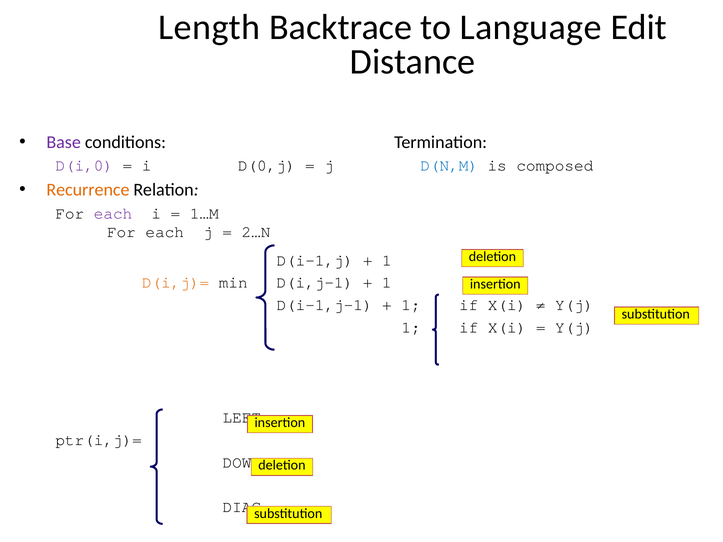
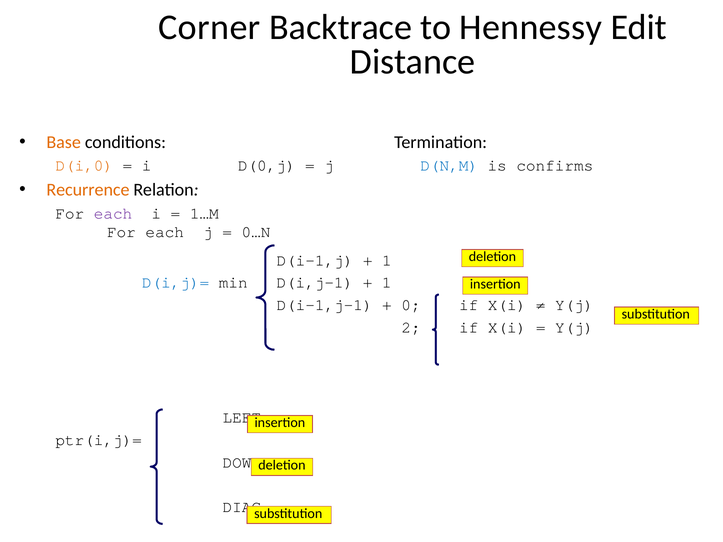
Length: Length -> Corner
Language: Language -> Hennessy
Base colour: purple -> orange
D(i,0 colour: purple -> orange
composed: composed -> confirms
2…N: 2…N -> 0…N
D(i,j)= colour: orange -> blue
1 at (411, 305): 1 -> 0
1 at (411, 328): 1 -> 2
